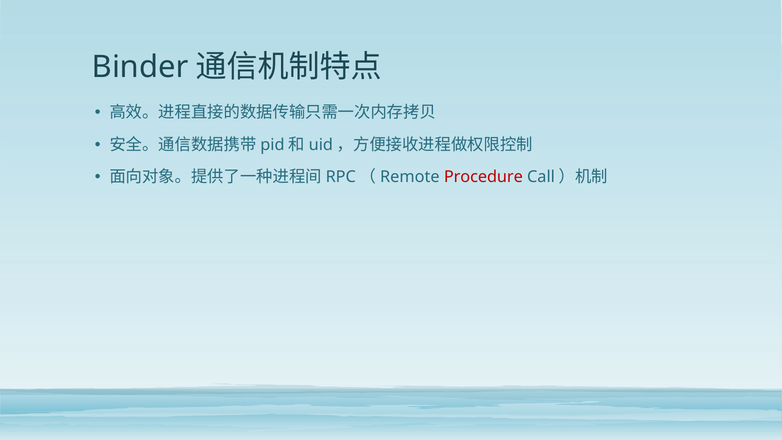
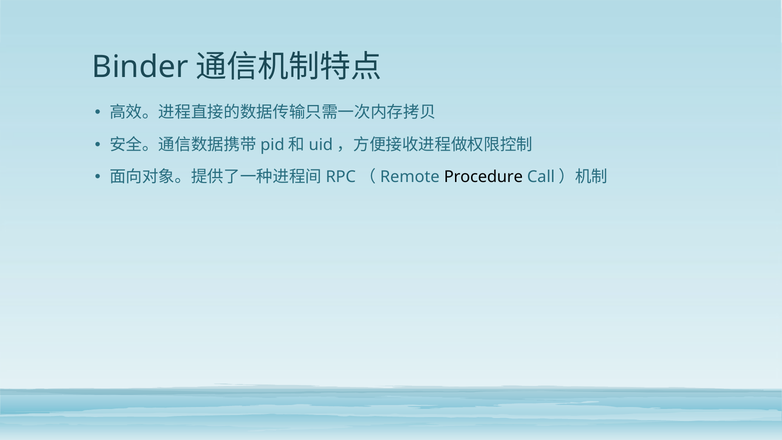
Procedure colour: red -> black
